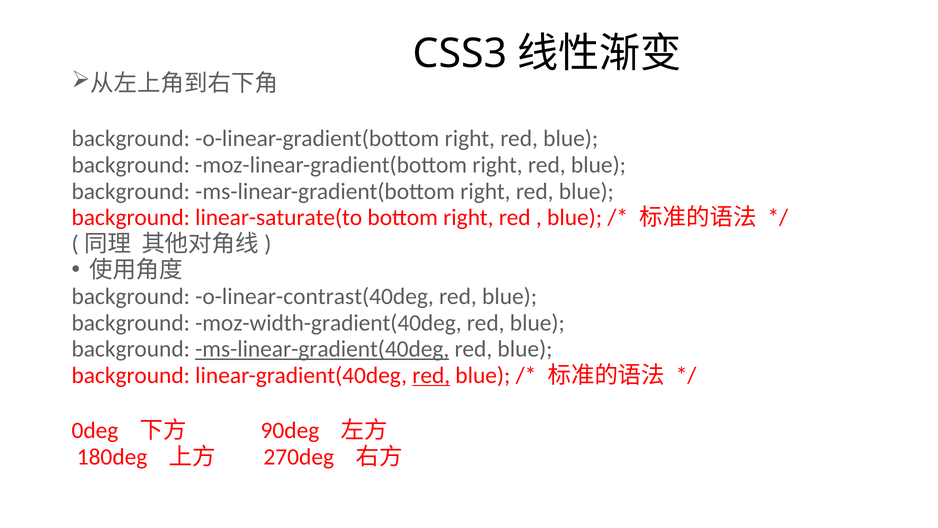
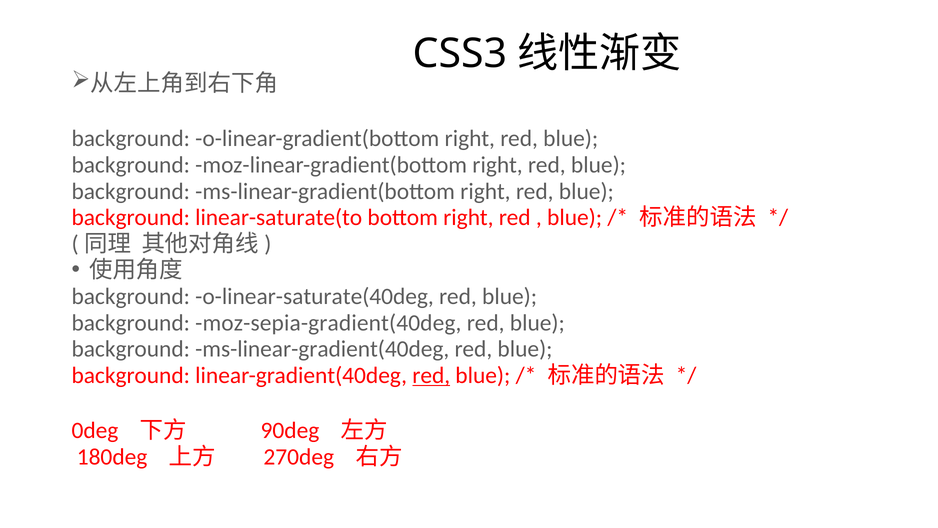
o-linear-contrast(40deg: o-linear-contrast(40deg -> o-linear-saturate(40deg
moz-width-gradient(40deg: moz-width-gradient(40deg -> moz-sepia-gradient(40deg
ms-linear-gradient(40deg underline: present -> none
